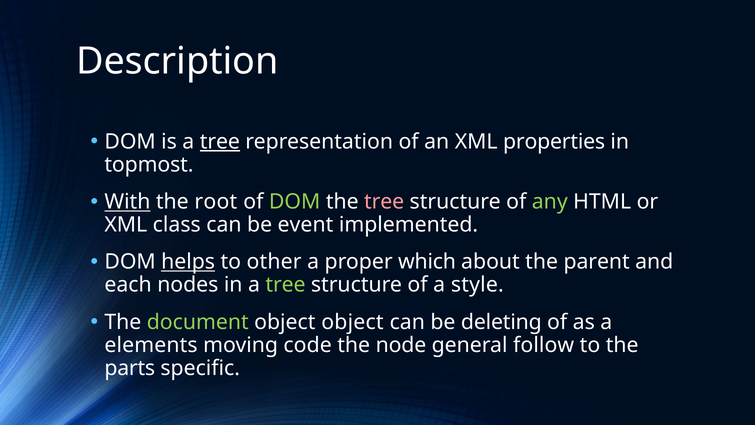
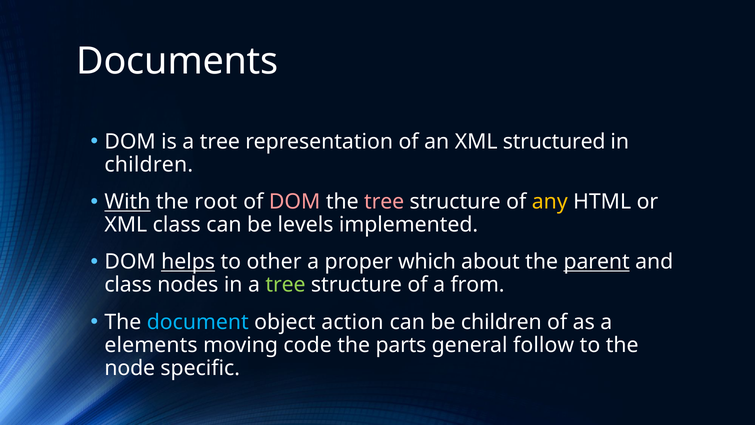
Description: Description -> Documents
tree at (220, 142) underline: present -> none
properties: properties -> structured
topmost at (149, 165): topmost -> children
DOM at (295, 202) colour: light green -> pink
any colour: light green -> yellow
event: event -> levels
parent underline: none -> present
each at (128, 285): each -> class
style: style -> from
document colour: light green -> light blue
object object: object -> action
be deleting: deleting -> children
node: node -> parts
parts: parts -> node
